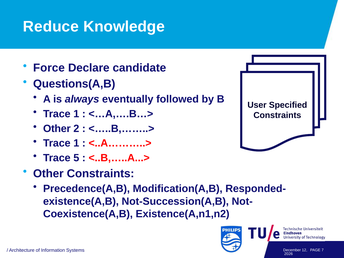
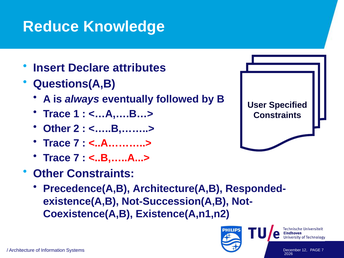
Force: Force -> Insert
candidate: candidate -> attributes
1 at (76, 143): 1 -> 7
5 at (76, 158): 5 -> 7
Modification(A,B: Modification(A,B -> Architecture(A,B
